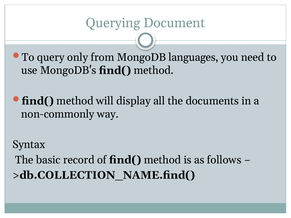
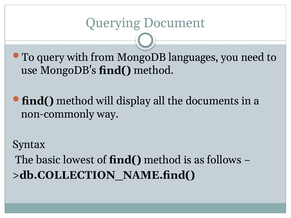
only: only -> with
record: record -> lowest
